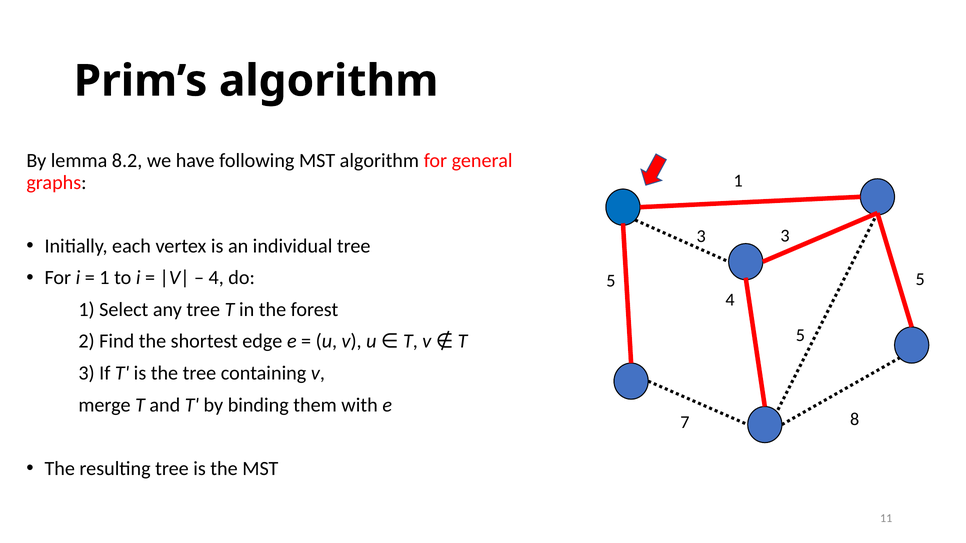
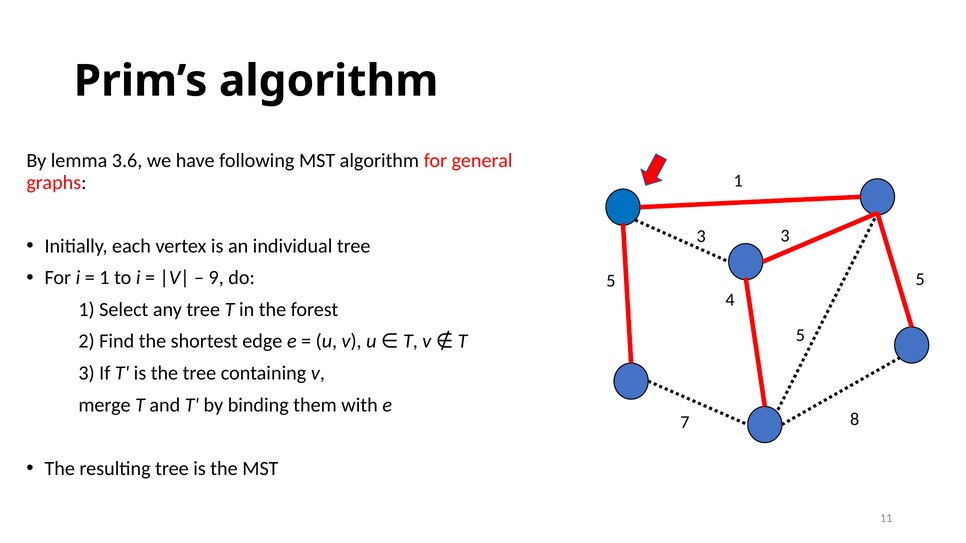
8.2: 8.2 -> 3.6
4 at (216, 278): 4 -> 9
